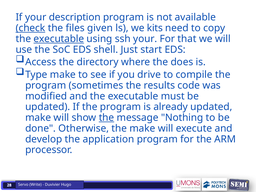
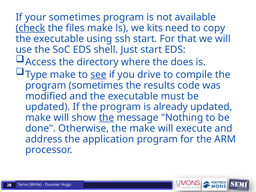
your description: description -> sometimes
files given: given -> make
executable at (59, 39) underline: present -> none
ssh your: your -> start
see underline: none -> present
develop: develop -> address
